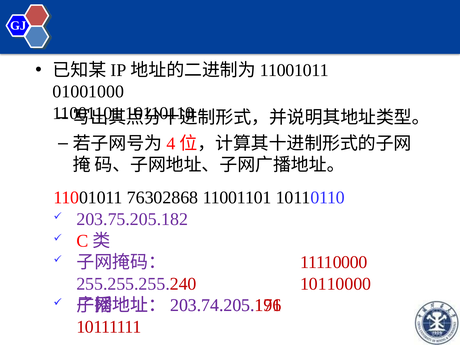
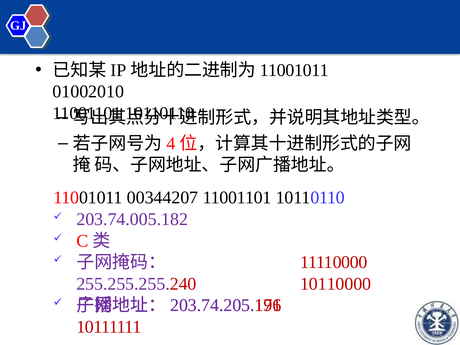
01001000: 01001000 -> 01002010
76302868: 76302868 -> 00344207
203.75.205.182: 203.75.205.182 -> 203.74.005.182
